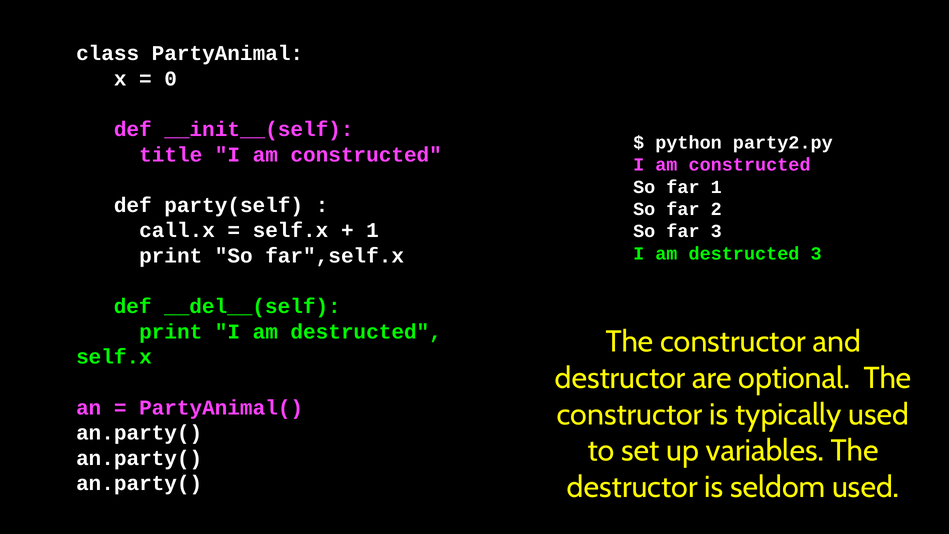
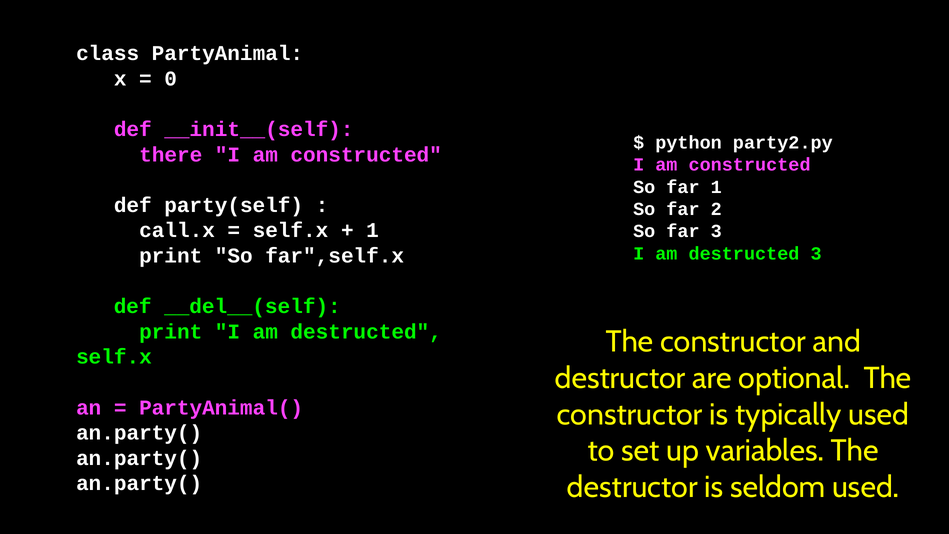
title: title -> there
